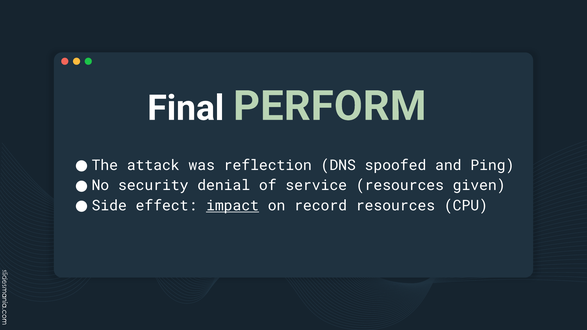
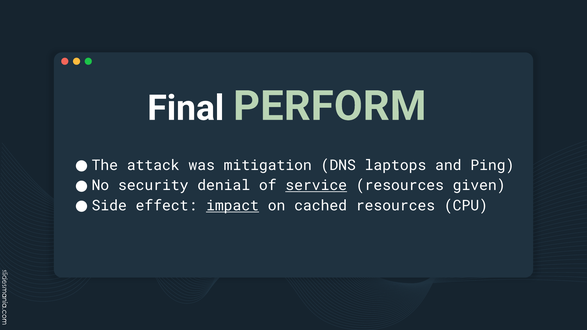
reflection: reflection -> mitigation
spoofed: spoofed -> laptops
service underline: none -> present
record: record -> cached
